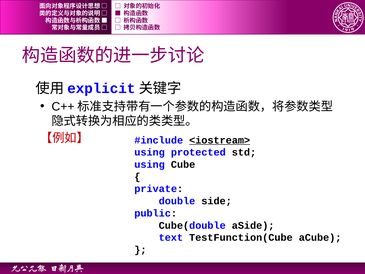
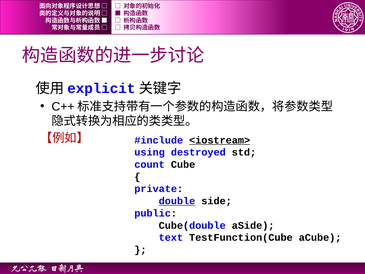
protected: protected -> destroyed
using at (150, 164): using -> count
double underline: none -> present
